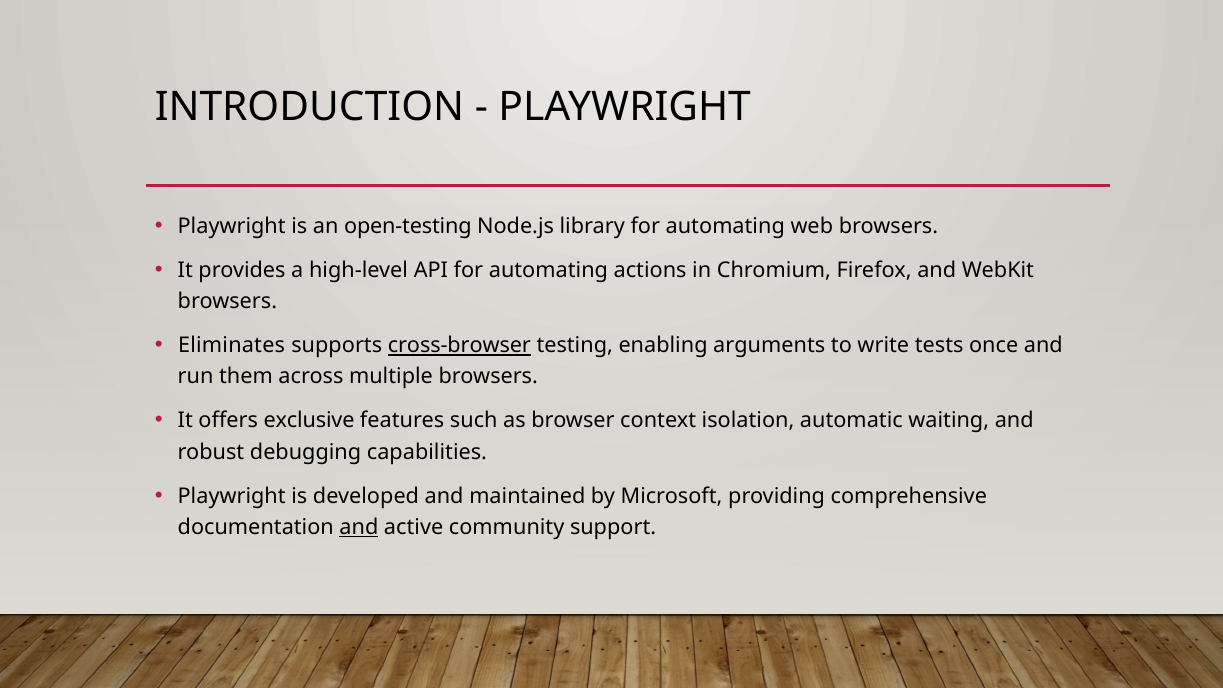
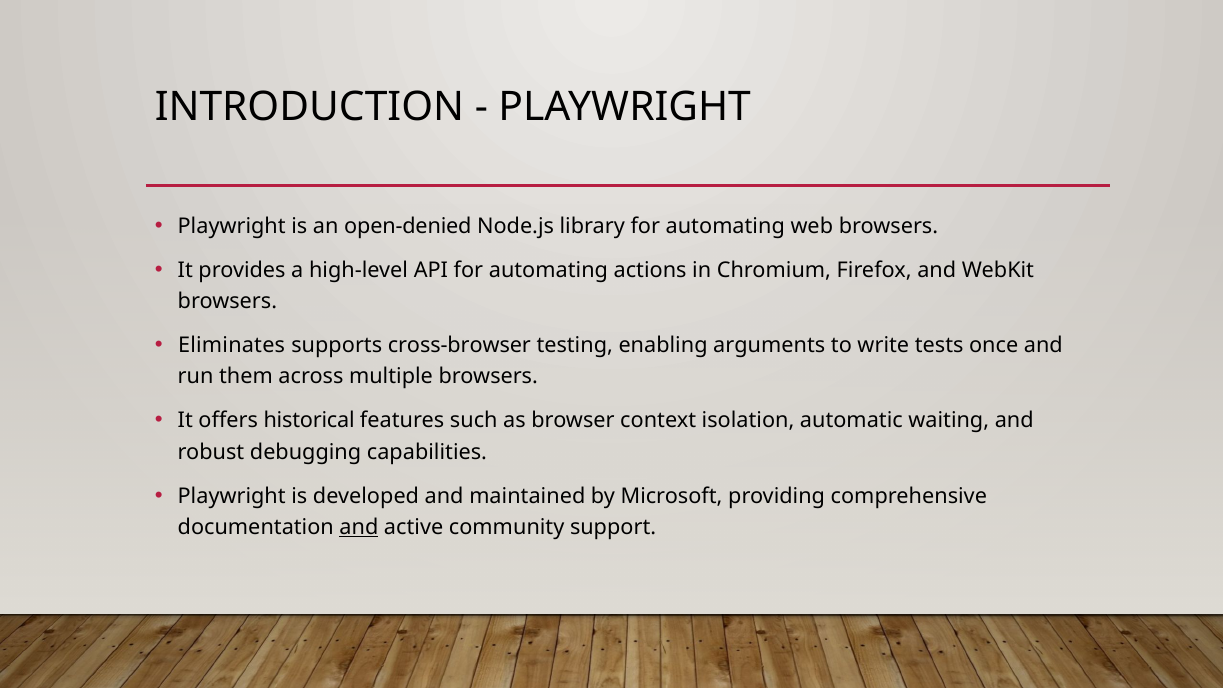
open-testing: open-testing -> open-denied
cross-browser underline: present -> none
exclusive: exclusive -> historical
